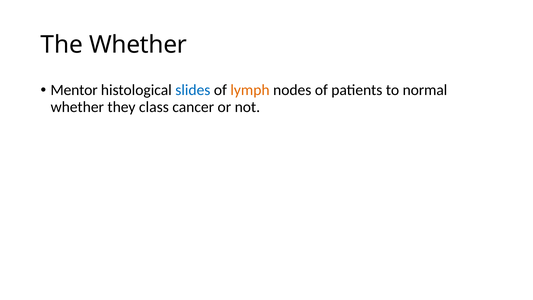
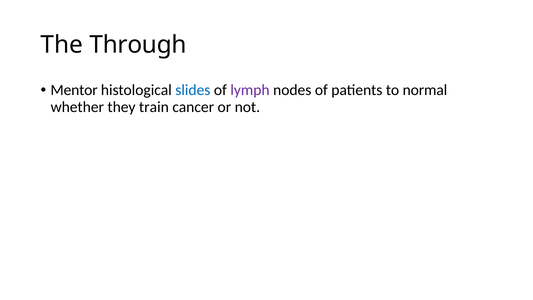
The Whether: Whether -> Through
lymph colour: orange -> purple
class: class -> train
